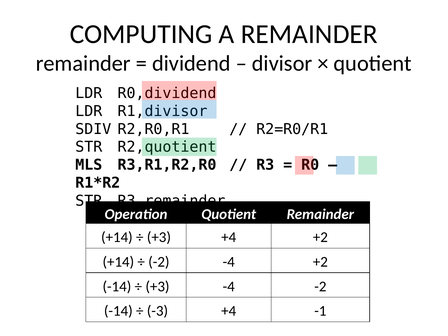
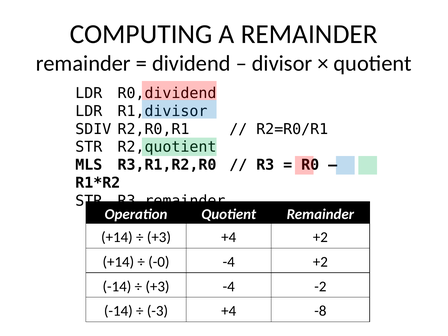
-2 at (159, 262): -2 -> -0
-1: -1 -> -8
